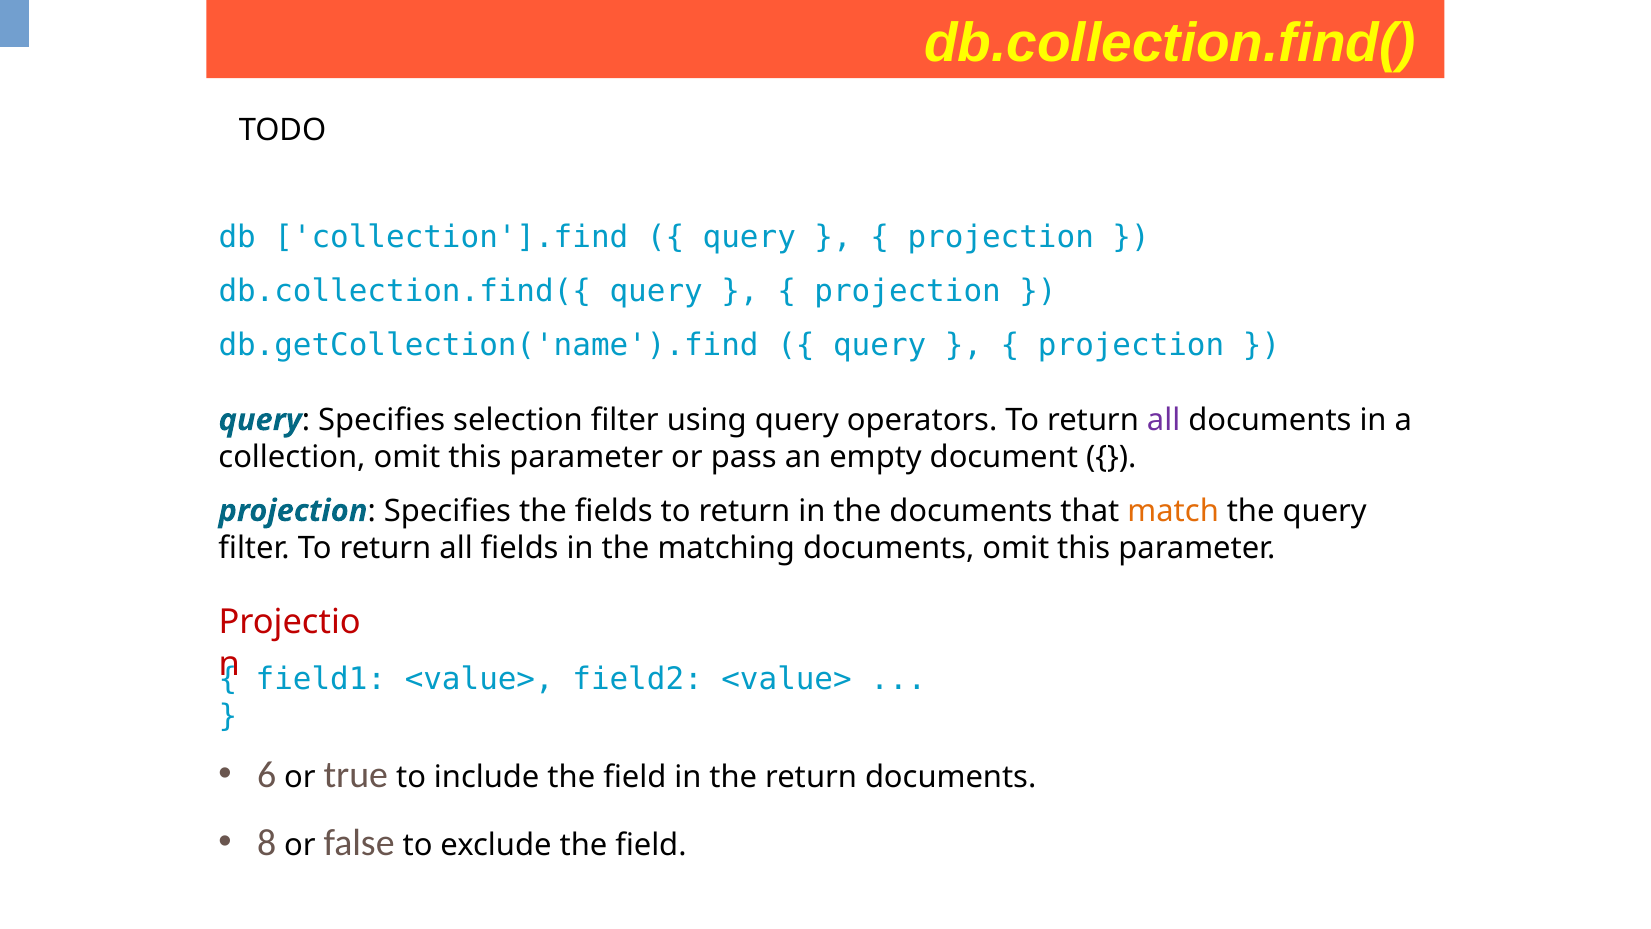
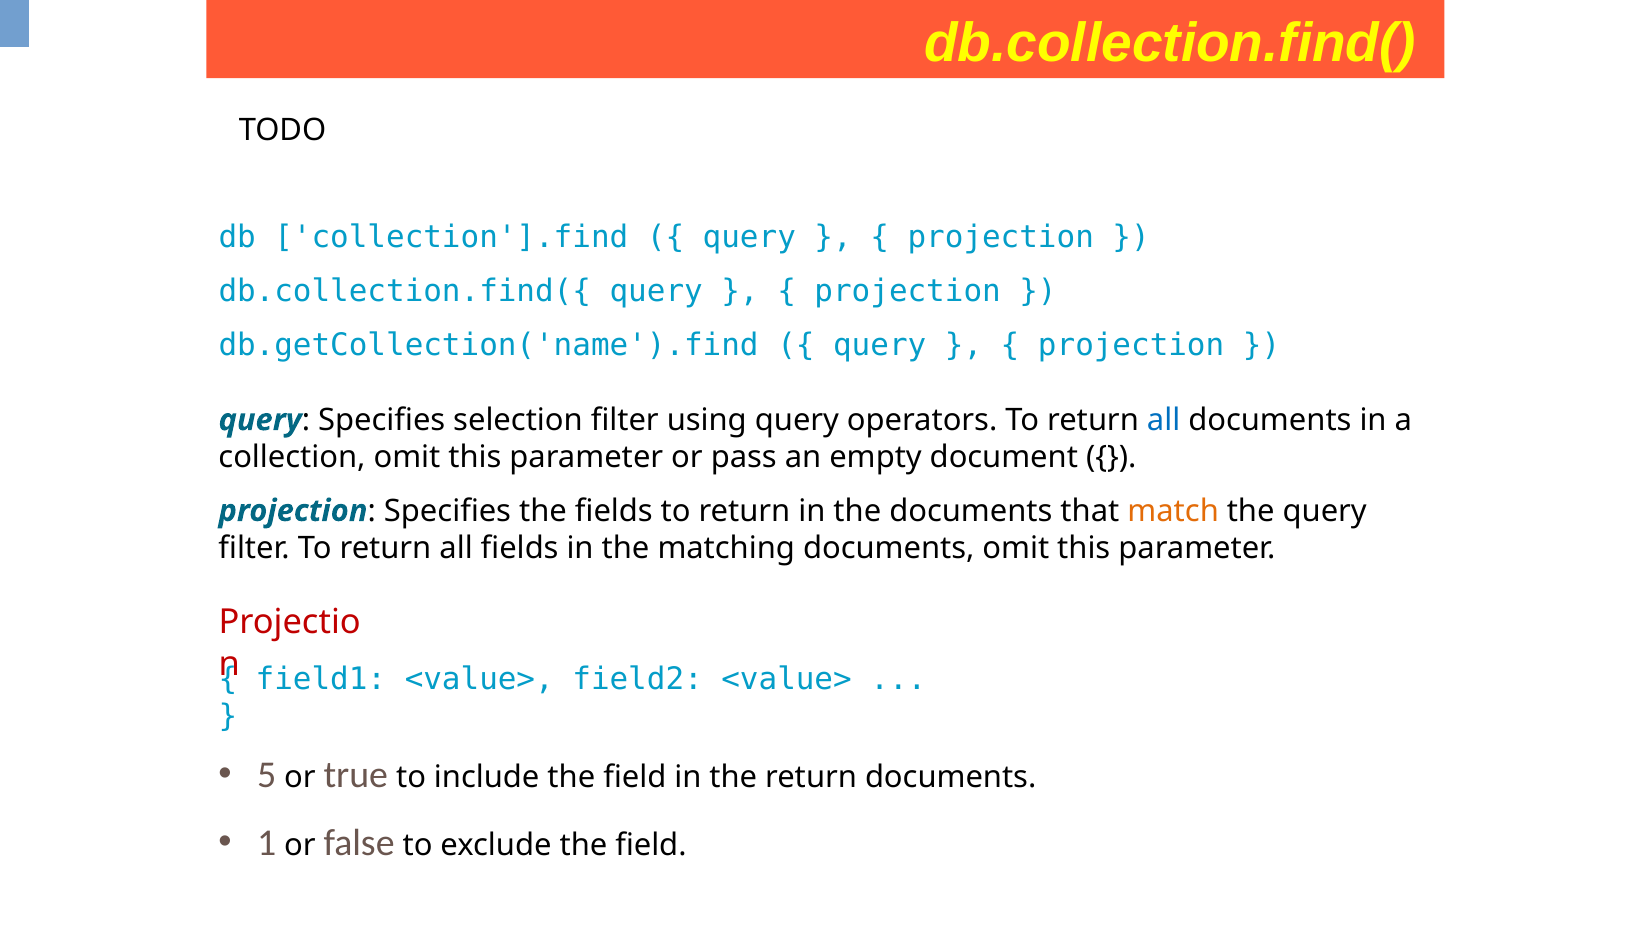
all at (1164, 420) colour: purple -> blue
6: 6 -> 5
8: 8 -> 1
